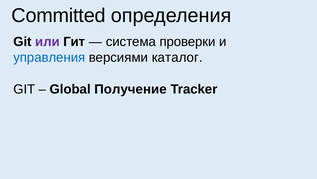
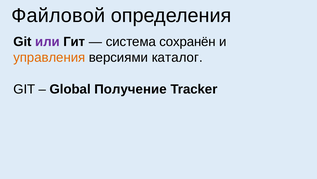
Committed: Committed -> Файловой
проверки: проверки -> сохранён
управления colour: blue -> orange
